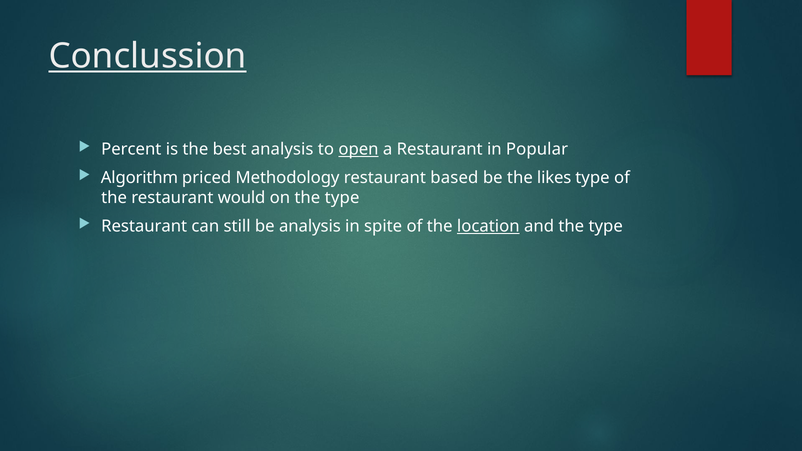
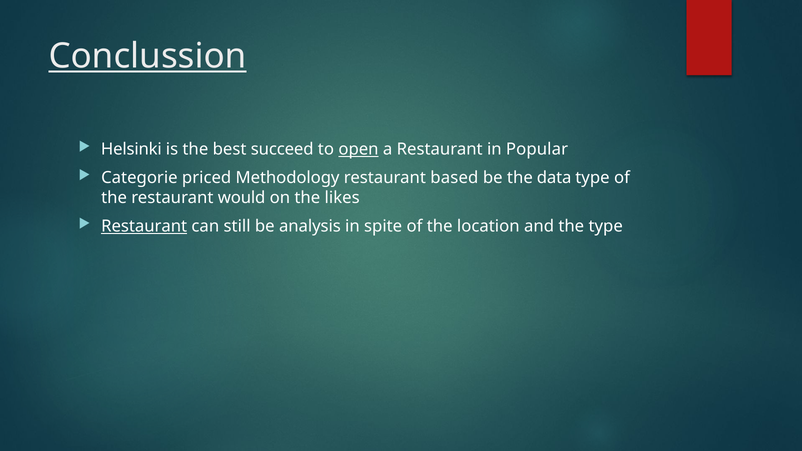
Percent: Percent -> Helsinki
best analysis: analysis -> succeed
Algorithm: Algorithm -> Categorie
likes: likes -> data
on the type: type -> likes
Restaurant at (144, 226) underline: none -> present
location underline: present -> none
